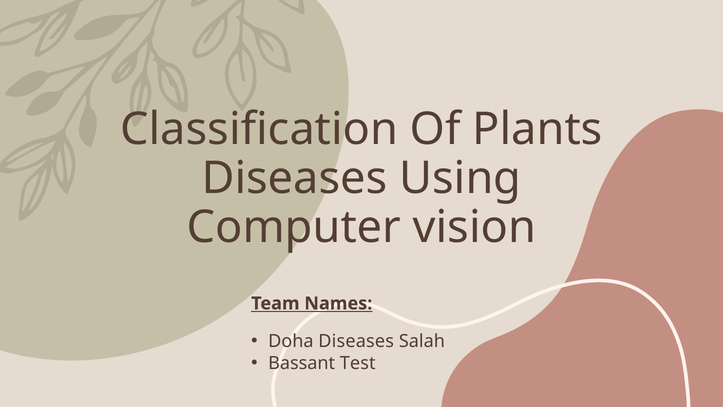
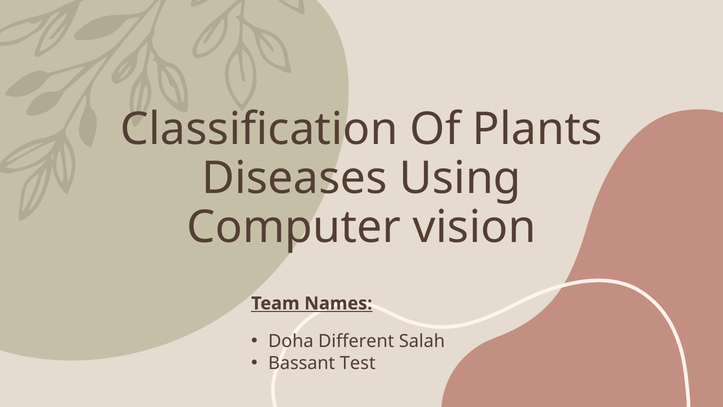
Doha Diseases: Diseases -> Different
